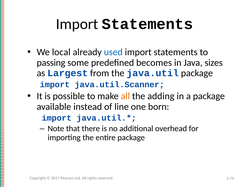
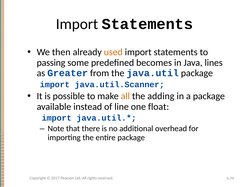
local: local -> then
used colour: blue -> orange
sizes: sizes -> lines
Largest: Largest -> Greater
born: born -> float
